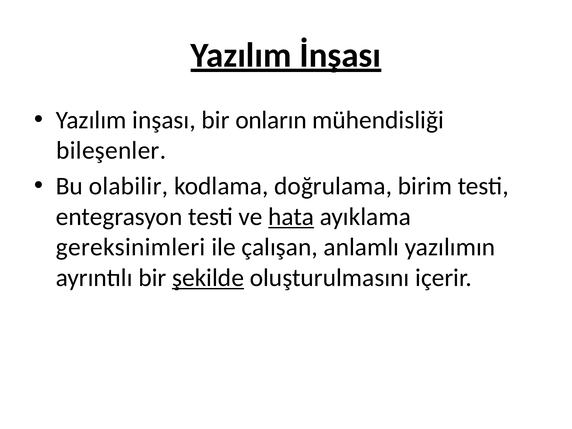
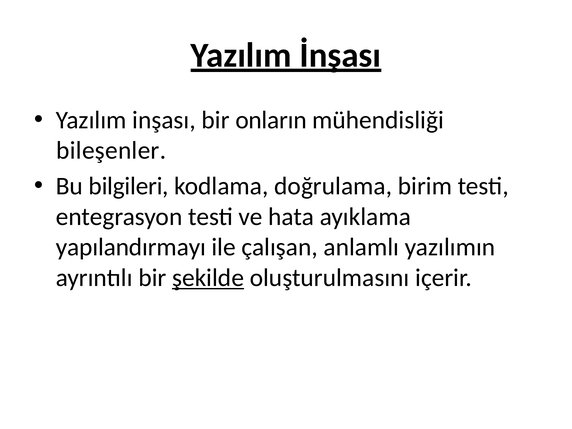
olabilir: olabilir -> bilgileri
hata underline: present -> none
gereksinimleri: gereksinimleri -> yapılandırmayı
